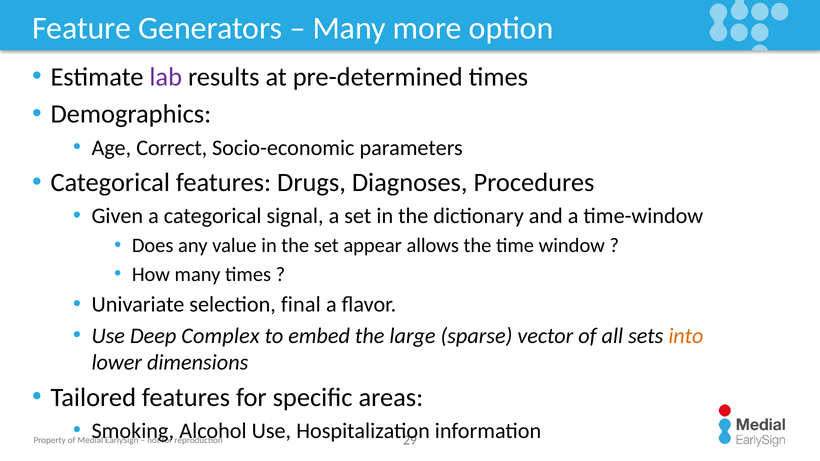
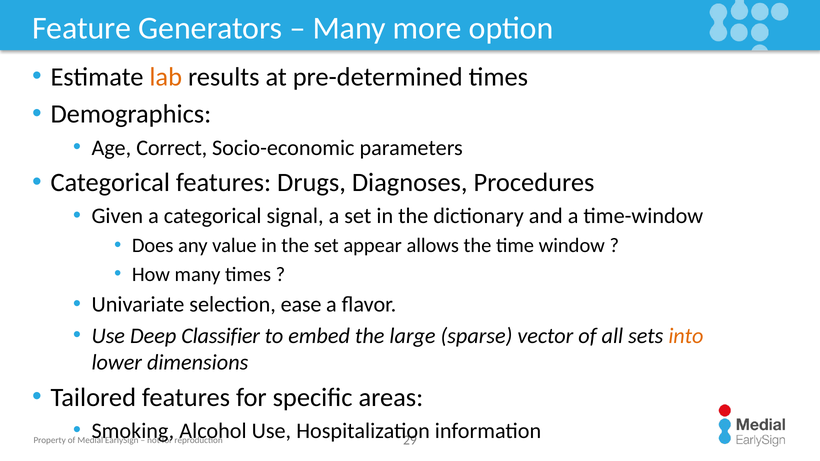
lab colour: purple -> orange
final: final -> ease
Complex: Complex -> Classifier
